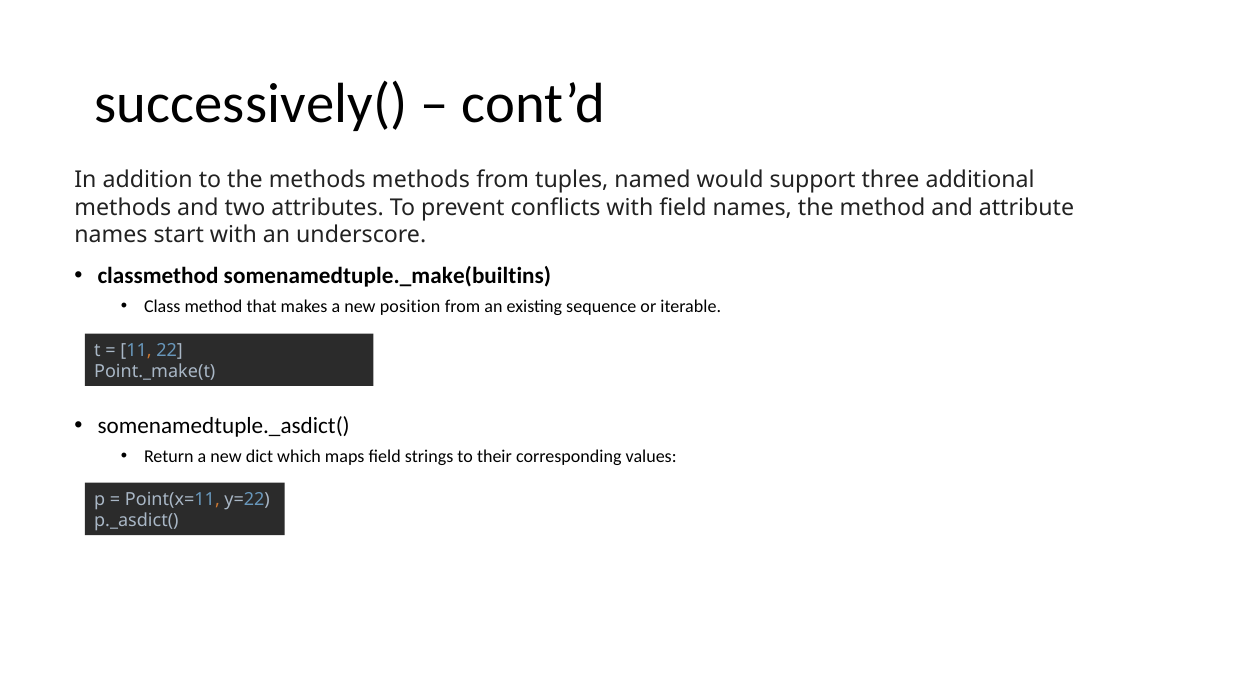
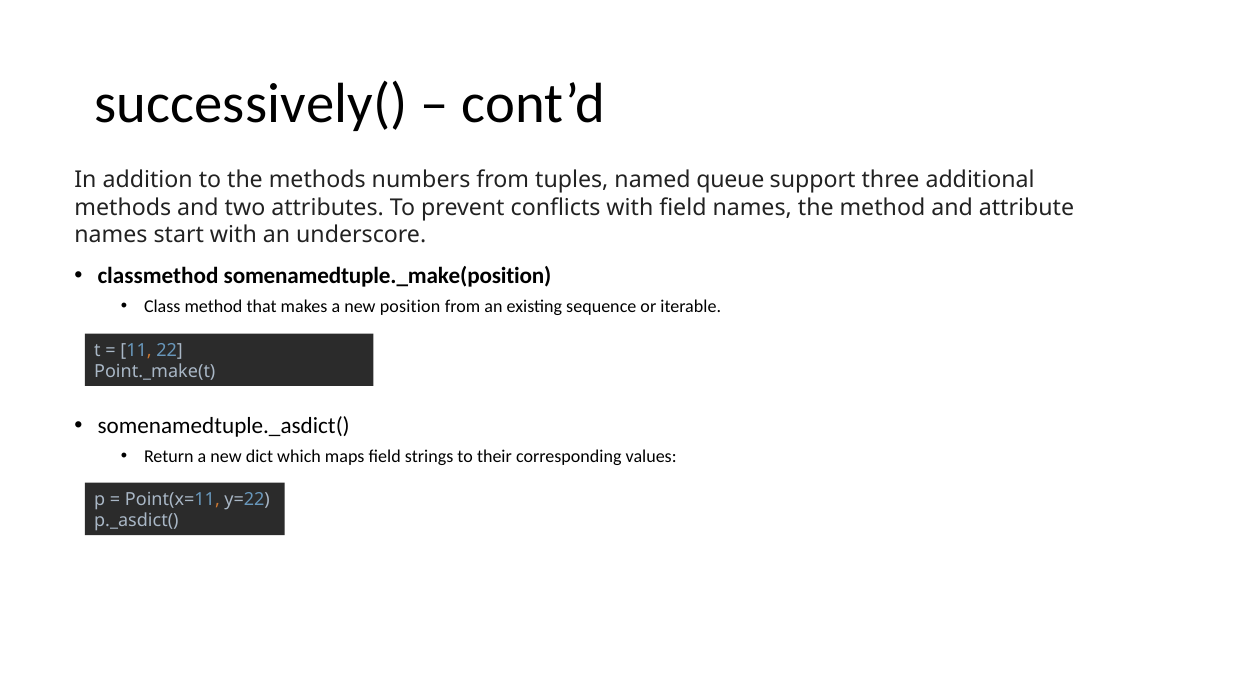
methods methods: methods -> numbers
would: would -> queue
somenamedtuple._make(builtins: somenamedtuple._make(builtins -> somenamedtuple._make(position
